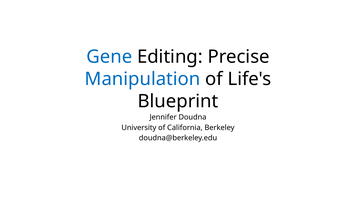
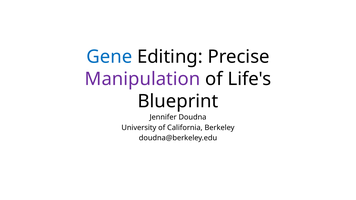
Manipulation colour: blue -> purple
